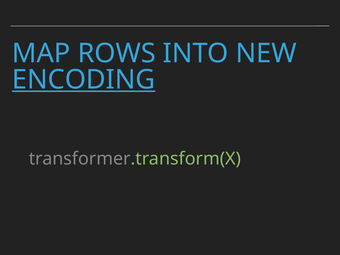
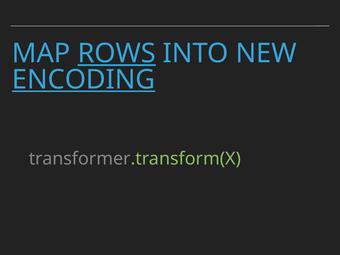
ROWS underline: none -> present
